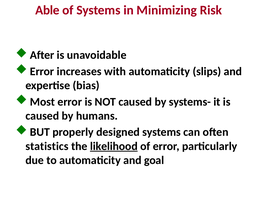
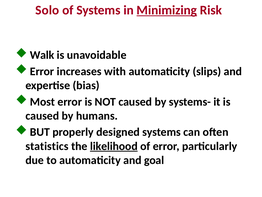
Able: Able -> Solo
Minimizing underline: none -> present
After: After -> Walk
